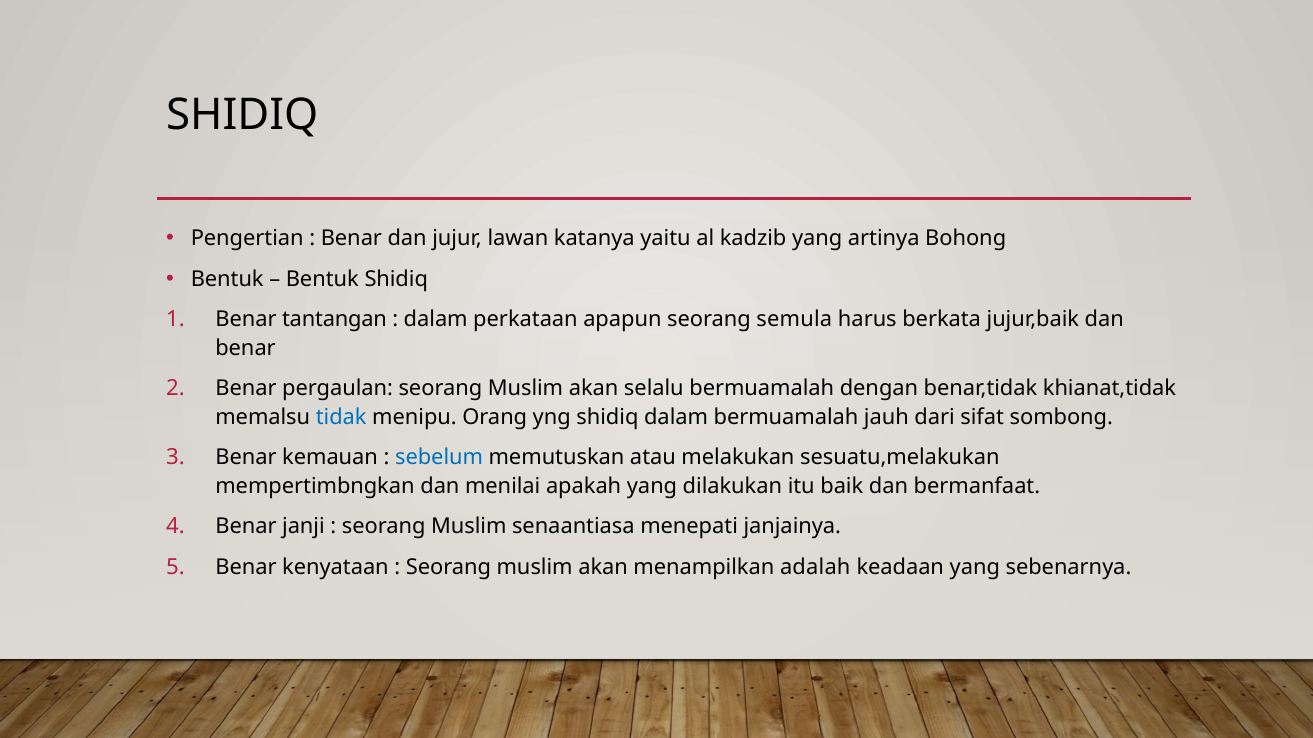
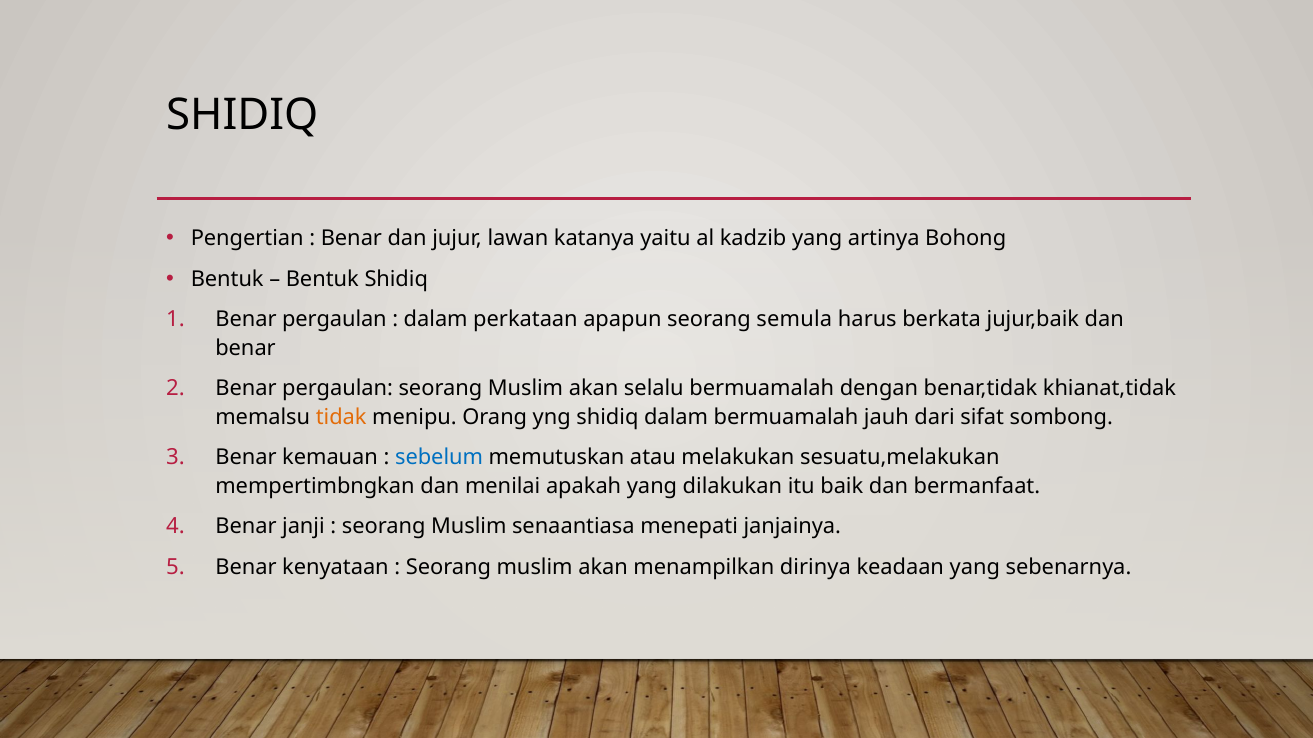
tantangan at (334, 320): tantangan -> pergaulan
tidak colour: blue -> orange
adalah: adalah -> dirinya
